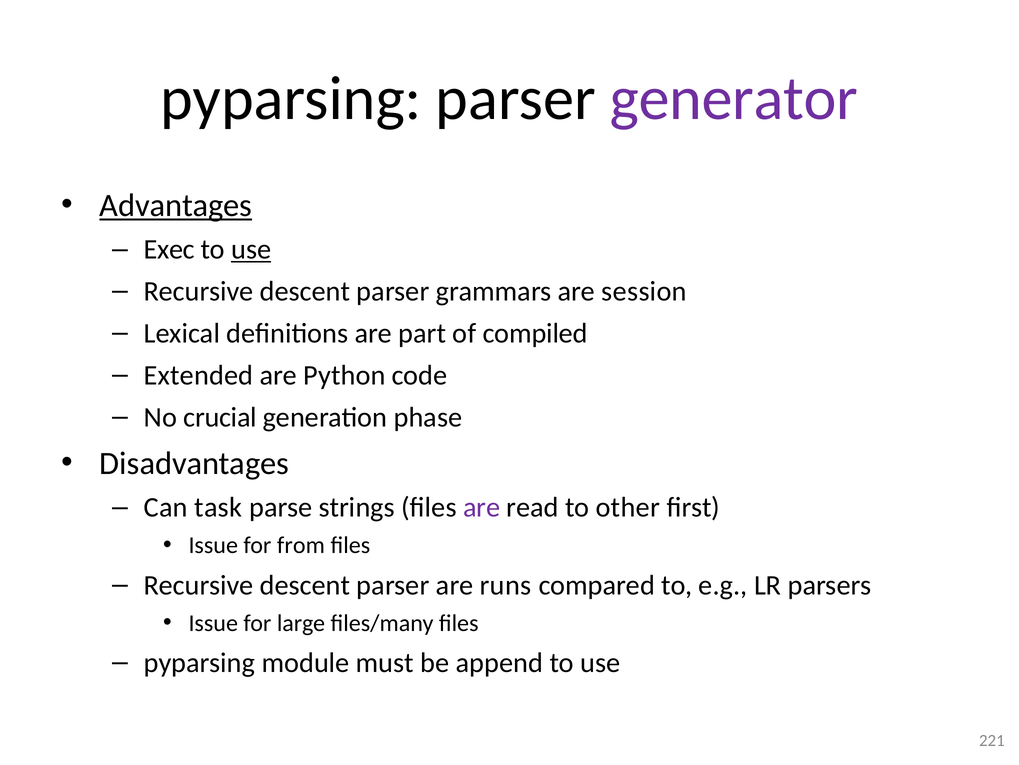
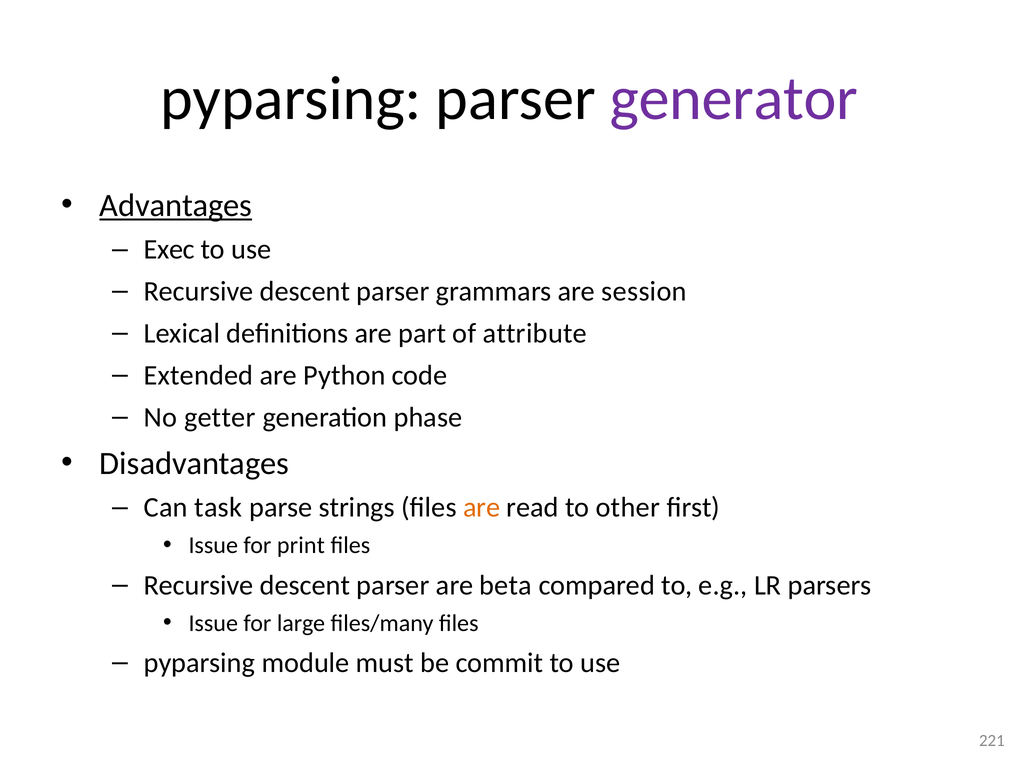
use at (251, 249) underline: present -> none
compiled: compiled -> attribute
crucial: crucial -> getter
are at (482, 507) colour: purple -> orange
from: from -> print
runs: runs -> beta
append: append -> commit
